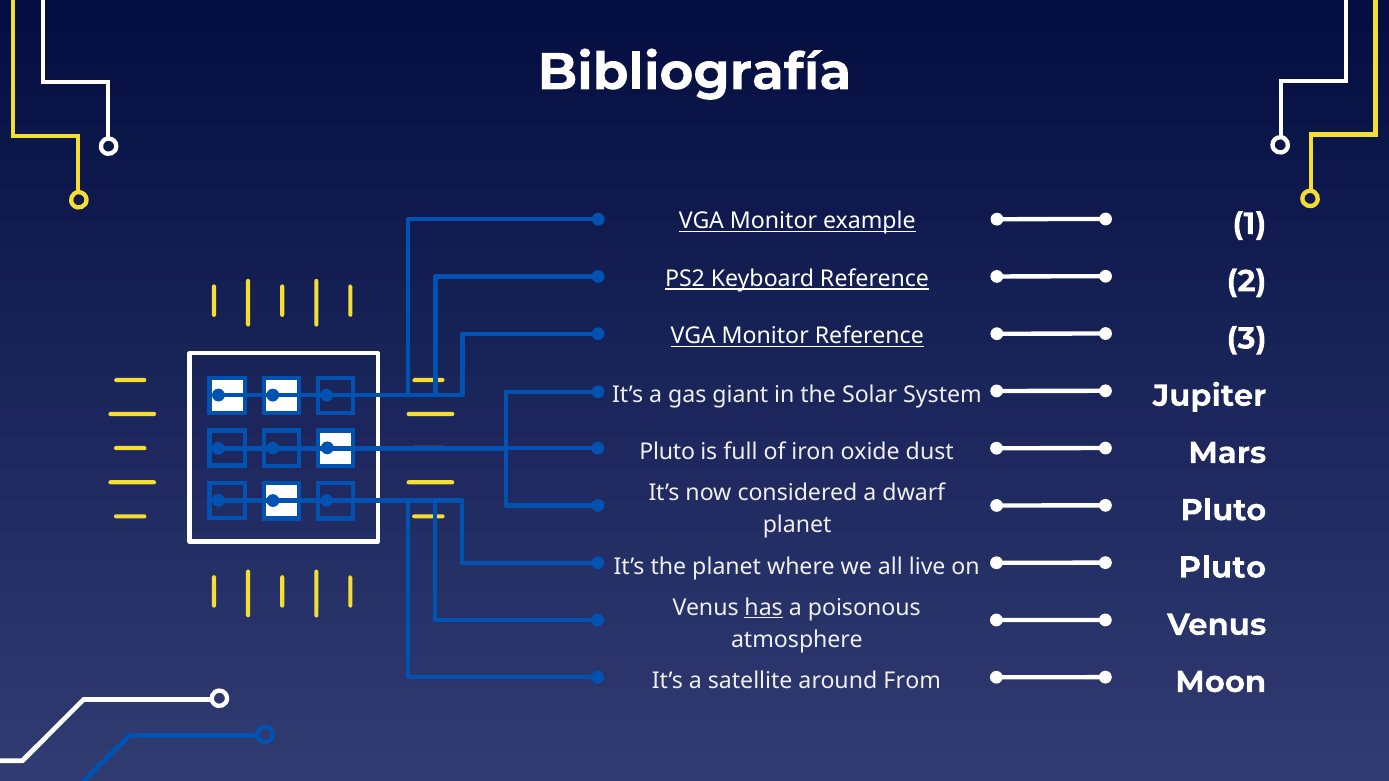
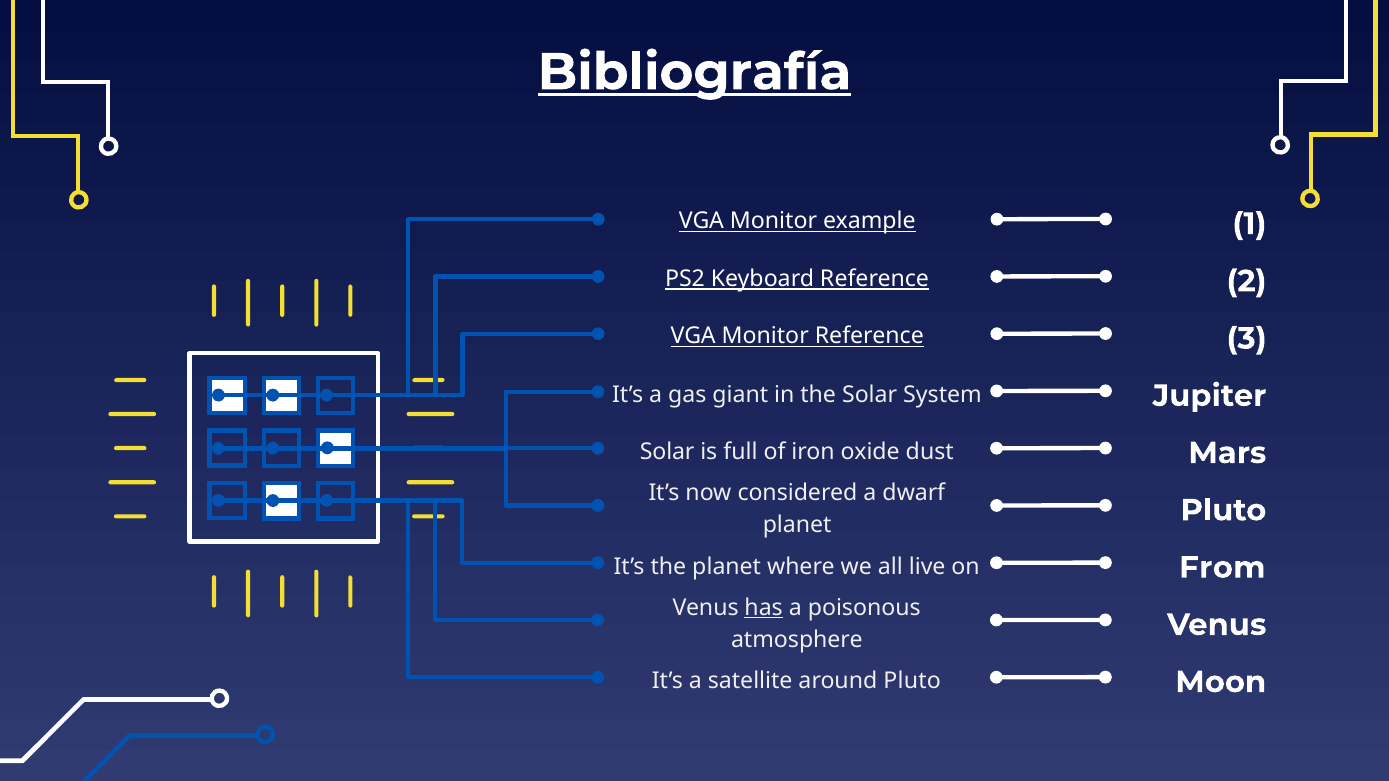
Bibliografía underline: none -> present
Pluto at (667, 452): Pluto -> Solar
Pluto at (1222, 568): Pluto -> From
around From: From -> Pluto
